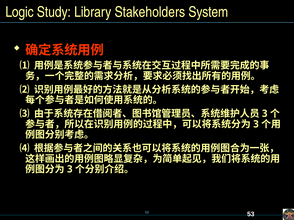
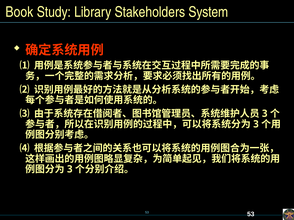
Logic: Logic -> Book
